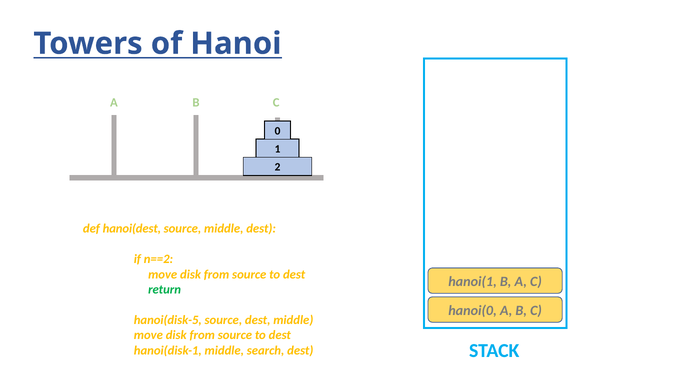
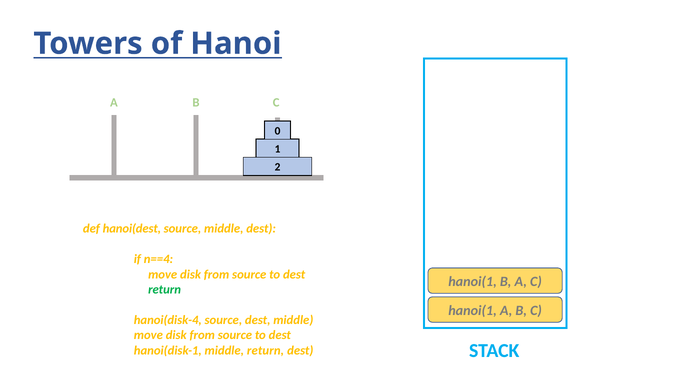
n==2: n==2 -> n==4
hanoi(0 at (473, 311): hanoi(0 -> hanoi(1
hanoi(disk-5: hanoi(disk-5 -> hanoi(disk-4
middle search: search -> return
